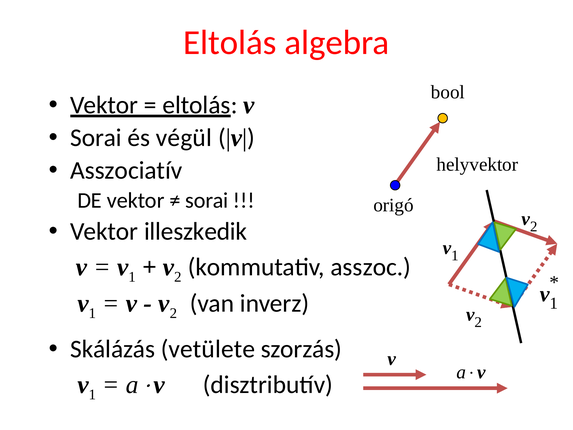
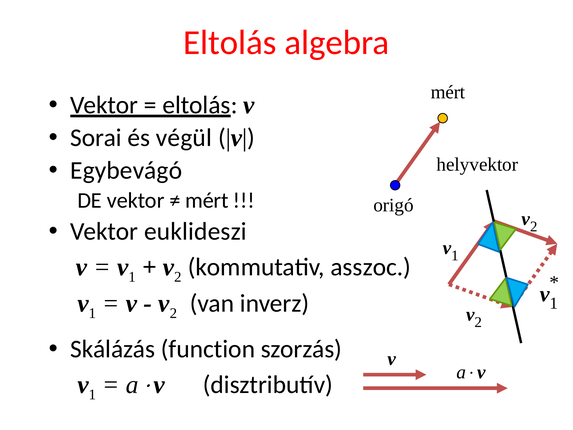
bool at (448, 92): bool -> mért
Asszociatív: Asszociatív -> Egybevágó
sorai at (207, 200): sorai -> mért
illeszkedik: illeszkedik -> euklideszi
vetülete: vetülete -> function
